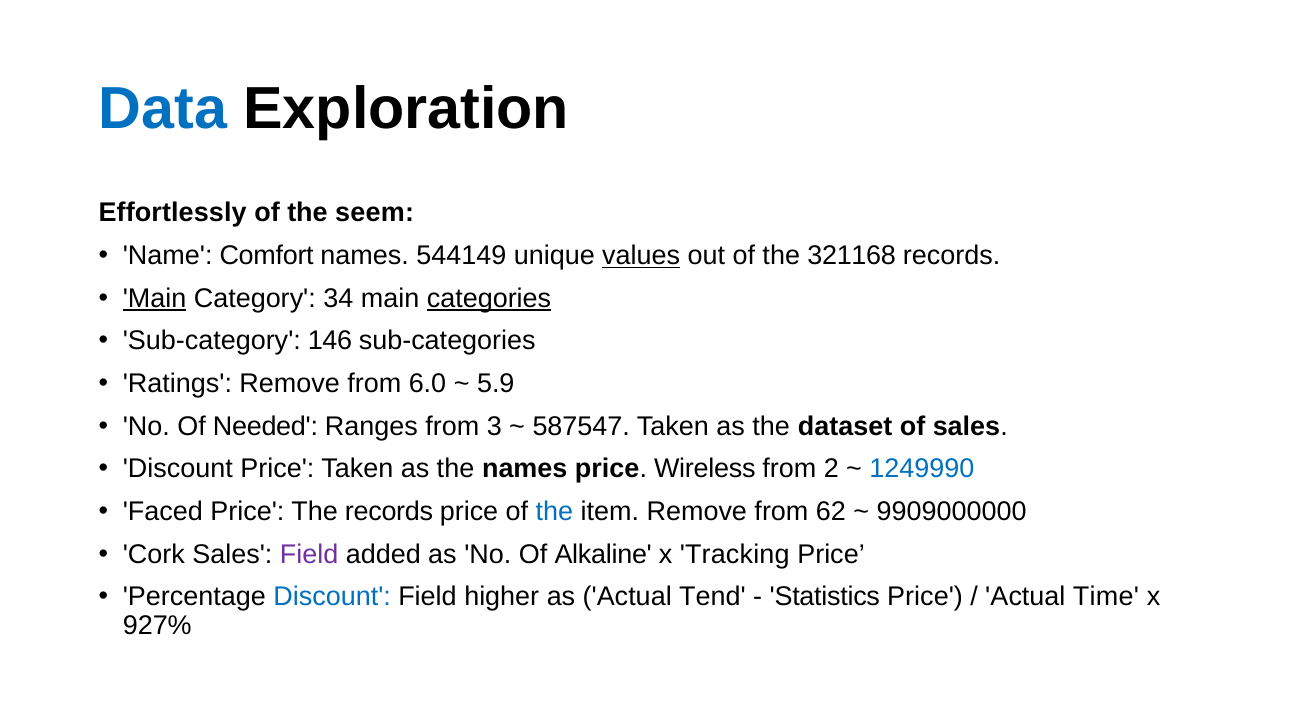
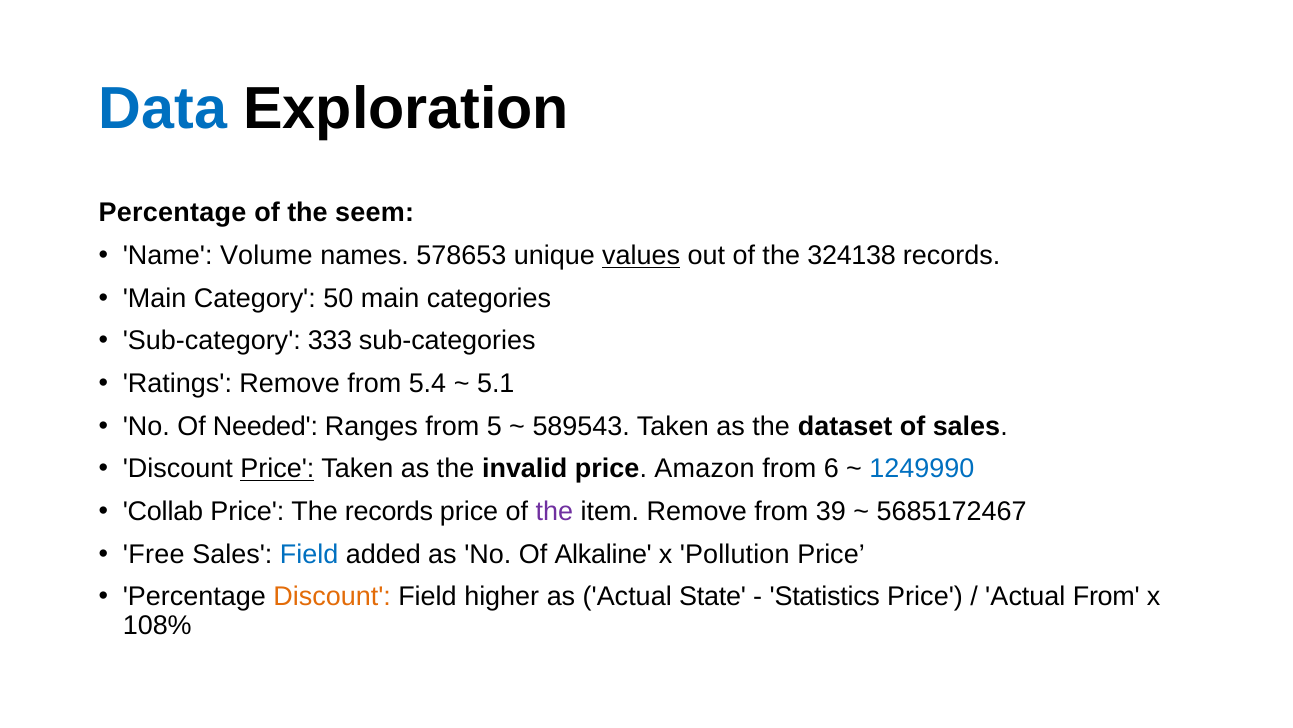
Effortlessly at (173, 213): Effortlessly -> Percentage
Comfort: Comfort -> Volume
544149: 544149 -> 578653
321168: 321168 -> 324138
Main at (155, 298) underline: present -> none
34: 34 -> 50
categories underline: present -> none
146: 146 -> 333
6.0: 6.0 -> 5.4
5.9: 5.9 -> 5.1
3: 3 -> 5
587547: 587547 -> 589543
Price at (277, 469) underline: none -> present
the names: names -> invalid
Wireless: Wireless -> Amazon
2: 2 -> 6
Faced: Faced -> Collab
the at (554, 511) colour: blue -> purple
62: 62 -> 39
9909000000: 9909000000 -> 5685172467
Cork: Cork -> Free
Field at (309, 554) colour: purple -> blue
Tracking: Tracking -> Pollution
Discount at (332, 596) colour: blue -> orange
Tend: Tend -> State
Actual Time: Time -> From
927%: 927% -> 108%
